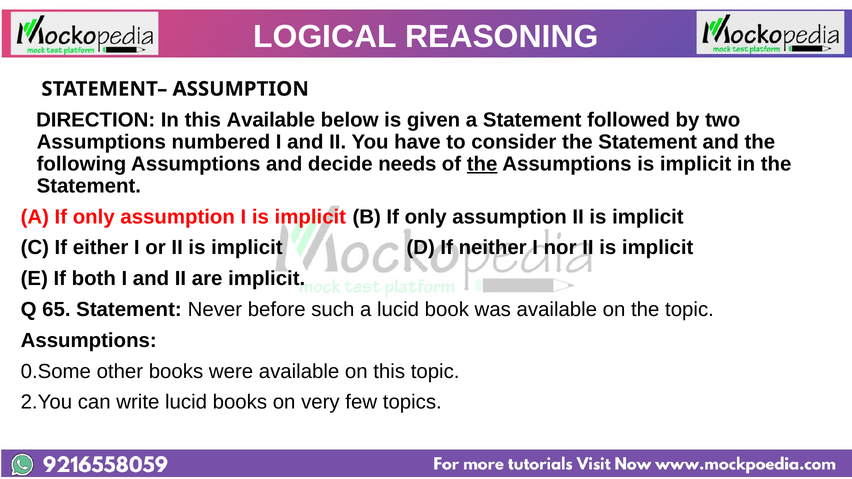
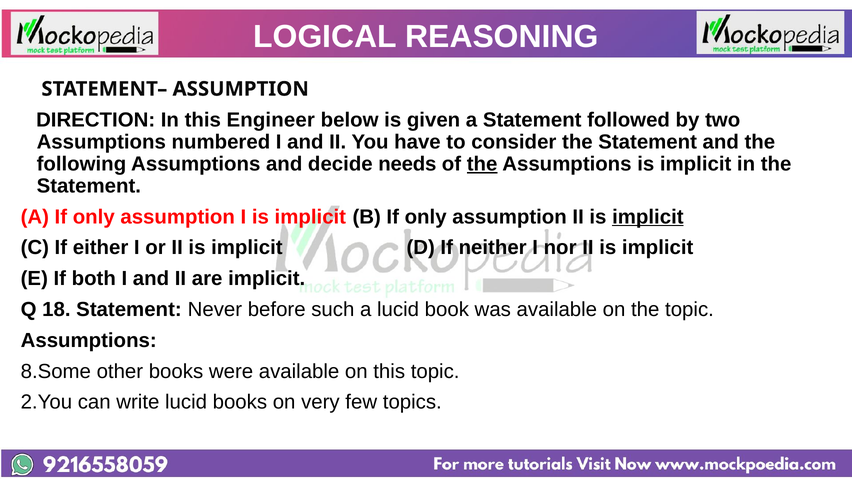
this Available: Available -> Engineer
implicit at (648, 217) underline: none -> present
65: 65 -> 18
0.Some: 0.Some -> 8.Some
